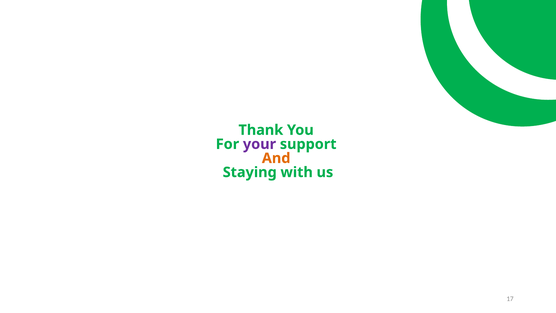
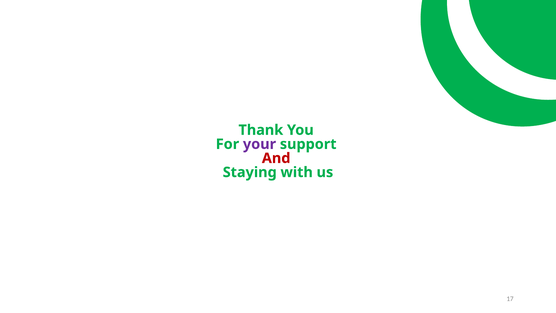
And colour: orange -> red
